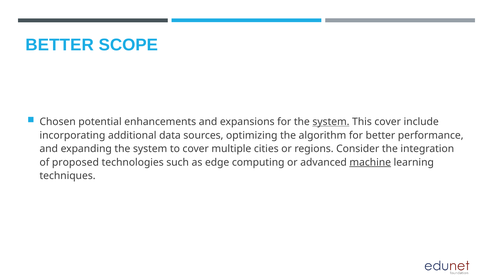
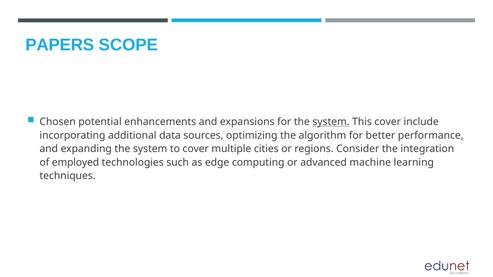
BETTER at (60, 45): BETTER -> PAPERS
proposed: proposed -> employed
machine underline: present -> none
